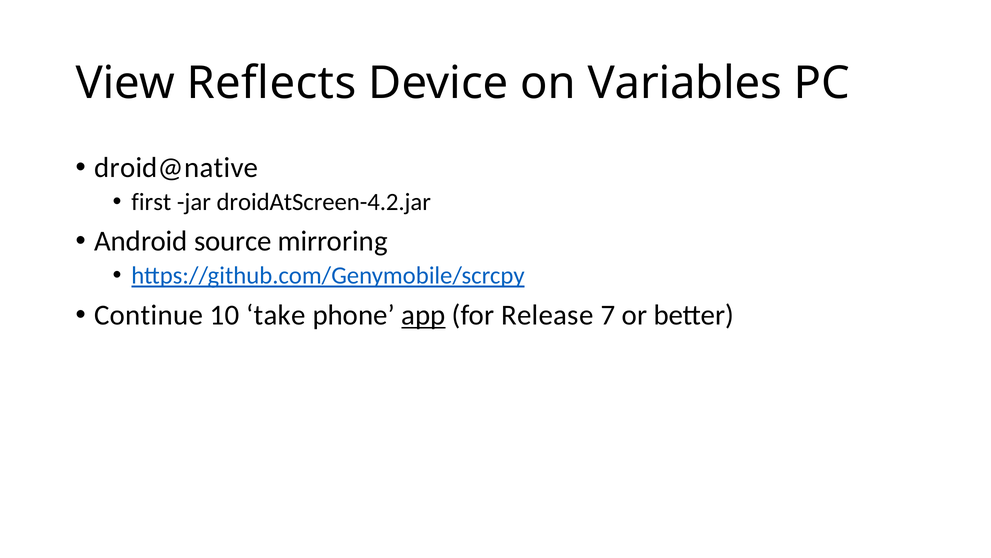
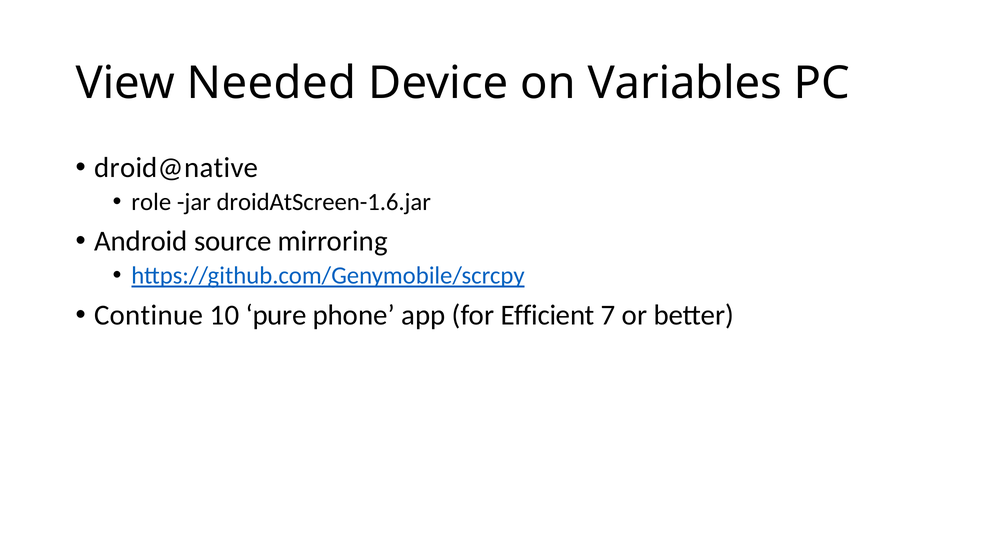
Reflects: Reflects -> Needed
first: first -> role
droidAtScreen-4.2.jar: droidAtScreen-4.2.jar -> droidAtScreen-1.6.jar
take: take -> pure
app underline: present -> none
Release: Release -> Efficient
